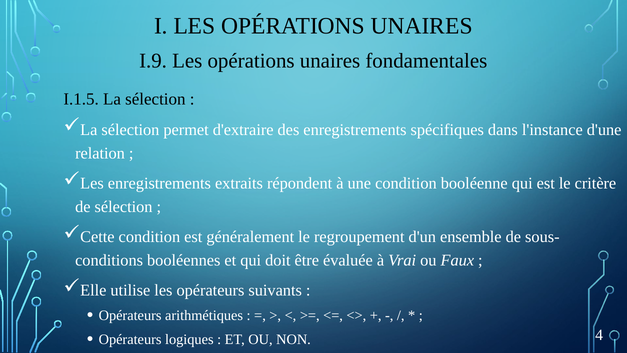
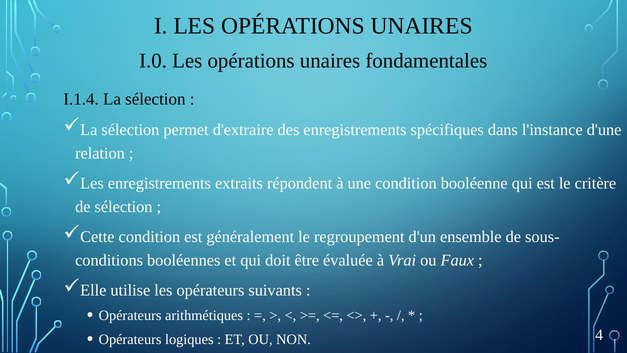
I.9: I.9 -> I.0
I.1.5: I.1.5 -> I.1.4
